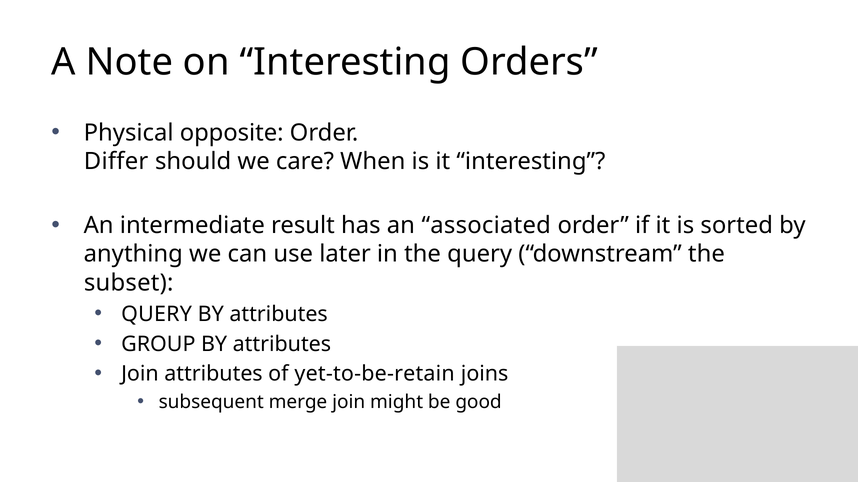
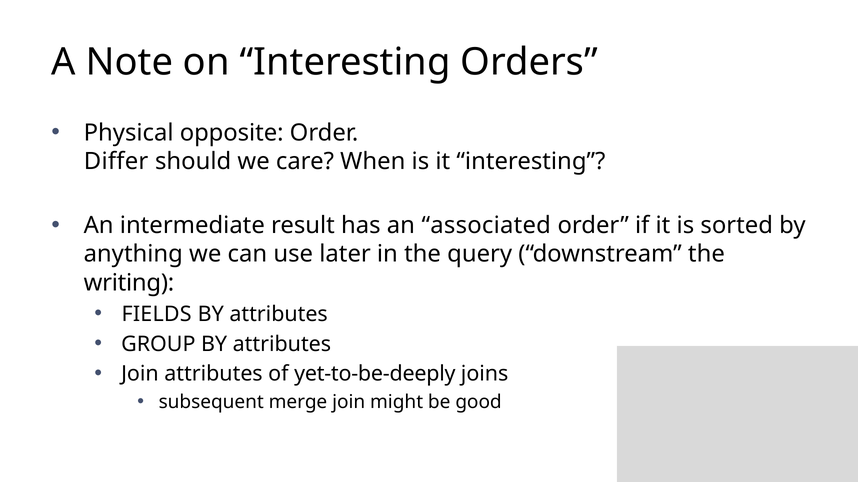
subset: subset -> writing
QUERY at (157, 314): QUERY -> FIELDS
yet-to-be-retain: yet-to-be-retain -> yet-to-be-deeply
